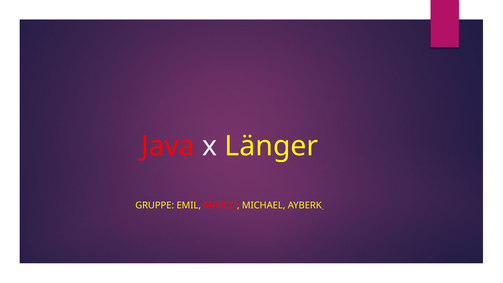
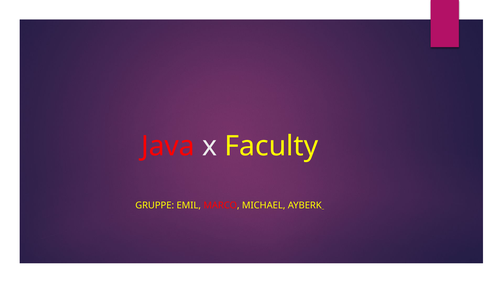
Länger: Länger -> Faculty
